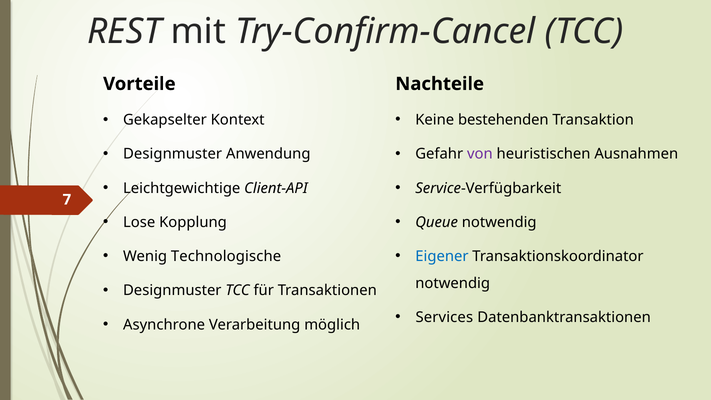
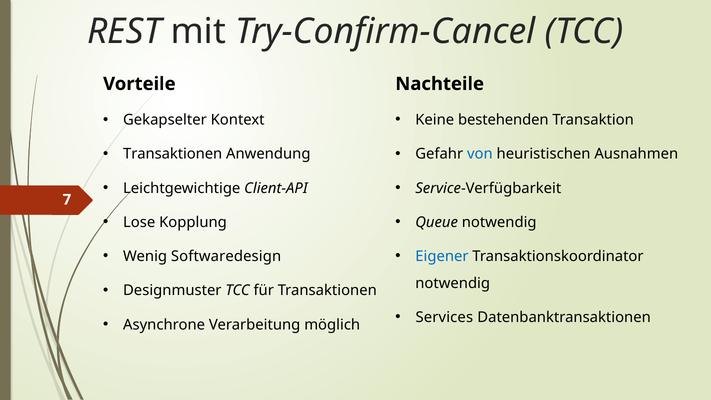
Designmuster at (173, 154): Designmuster -> Transaktionen
von colour: purple -> blue
Technologische: Technologische -> Softwaredesign
